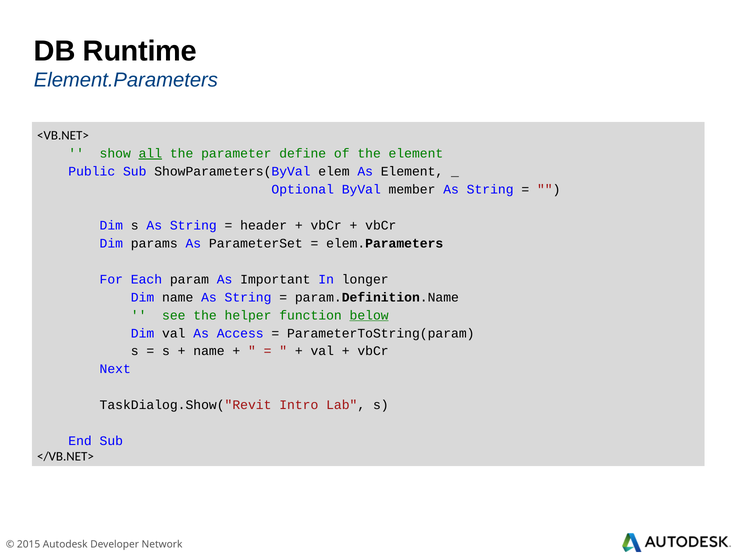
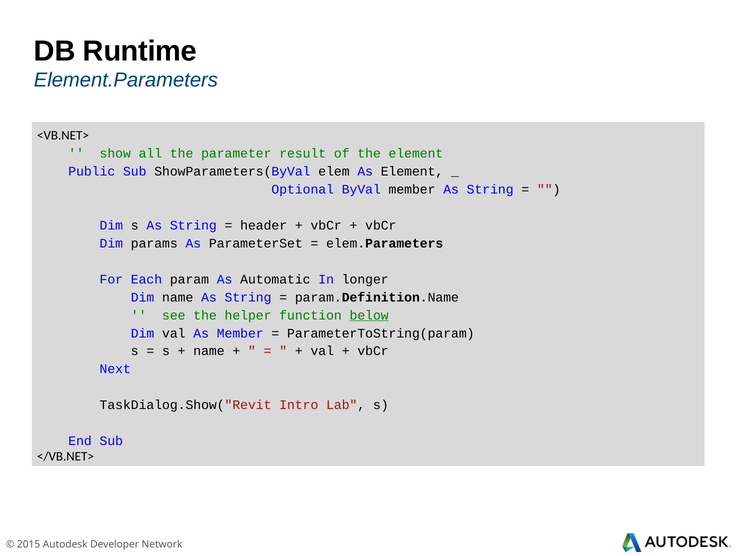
all underline: present -> none
define: define -> result
Important: Important -> Automatic
As Access: Access -> Member
